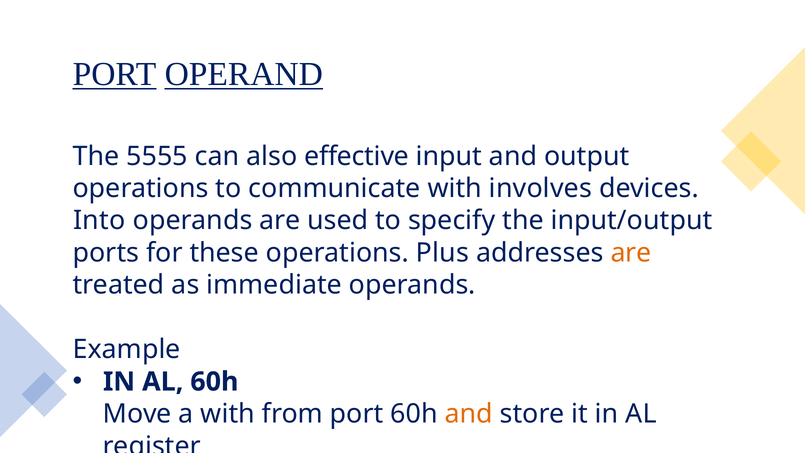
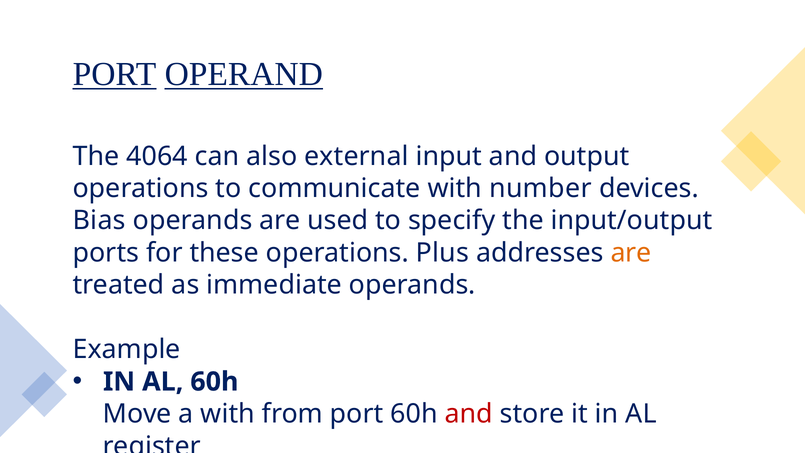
5555: 5555 -> 4064
effective: effective -> external
involves: involves -> number
Into: Into -> Bias
and at (469, 414) colour: orange -> red
